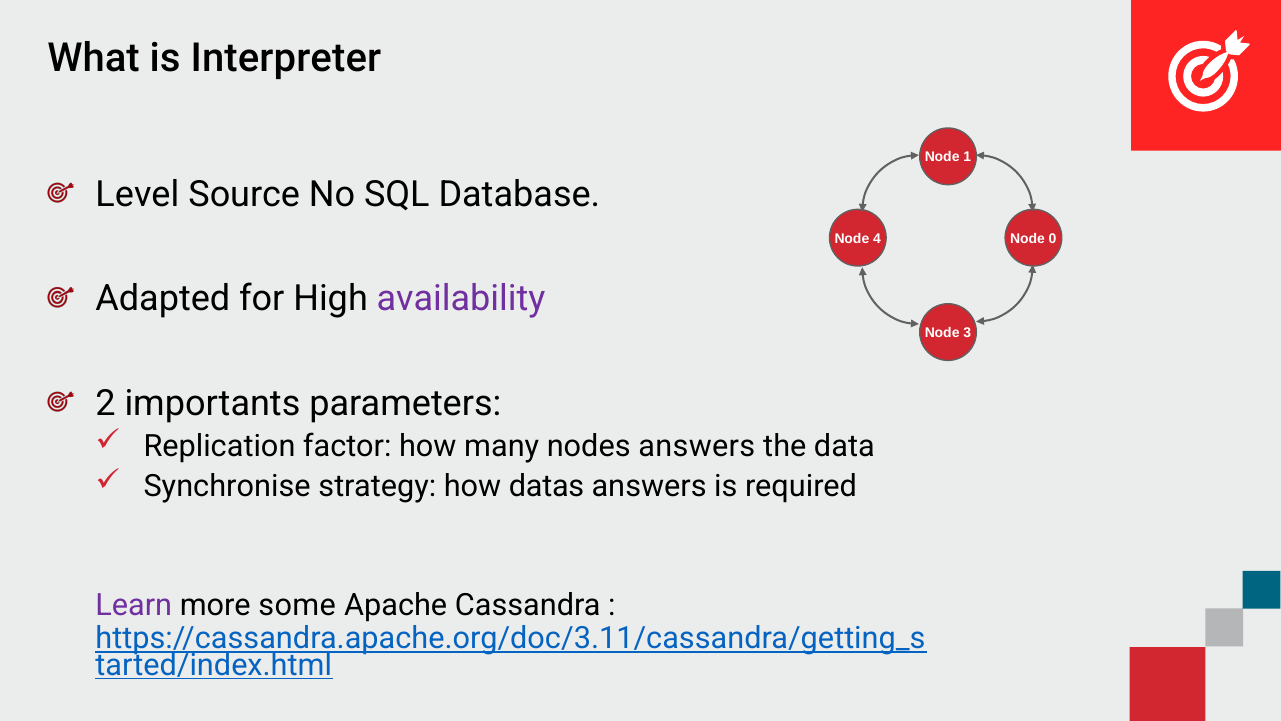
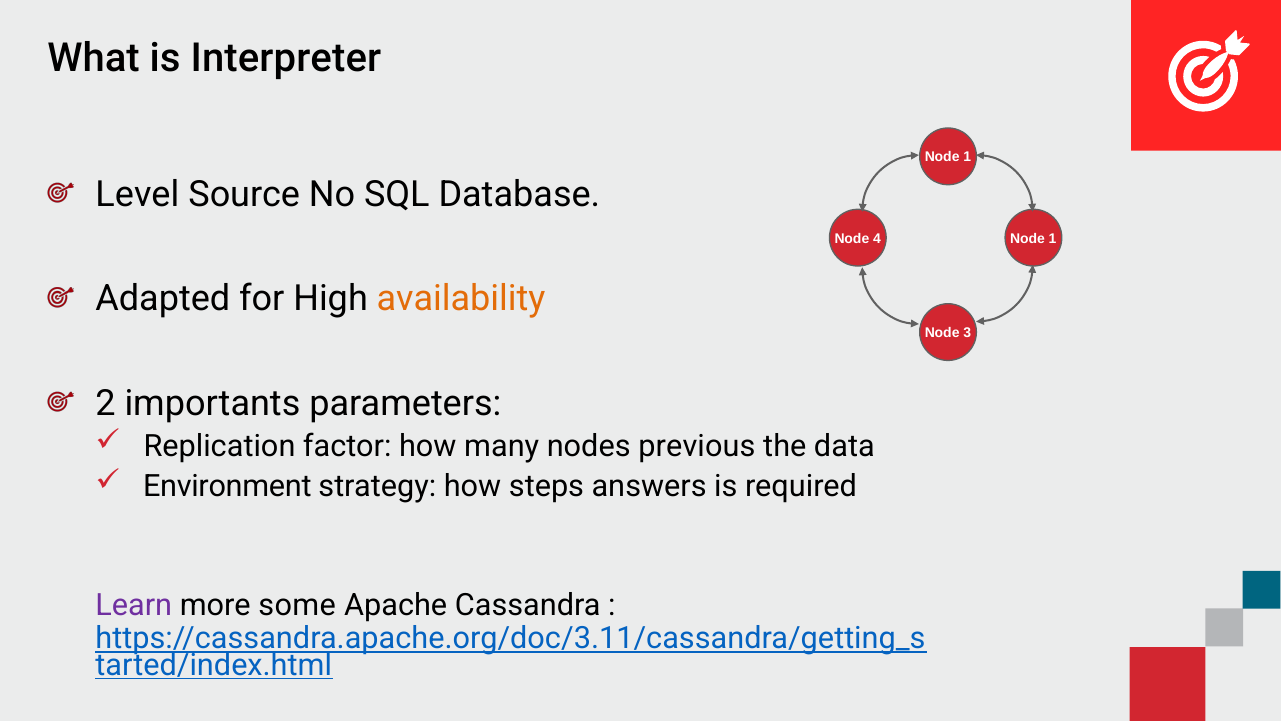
0 at (1053, 238): 0 -> 1
availability colour: purple -> orange
nodes answers: answers -> previous
Synchronise: Synchronise -> Environment
datas: datas -> steps
